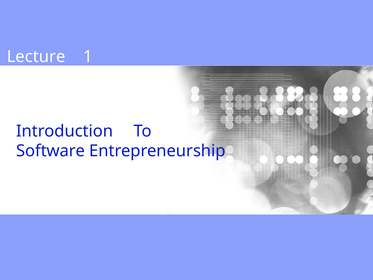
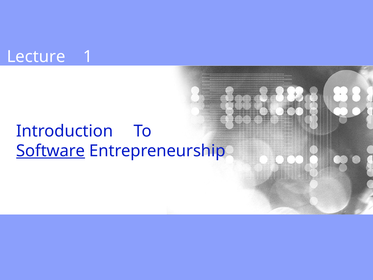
Software underline: none -> present
